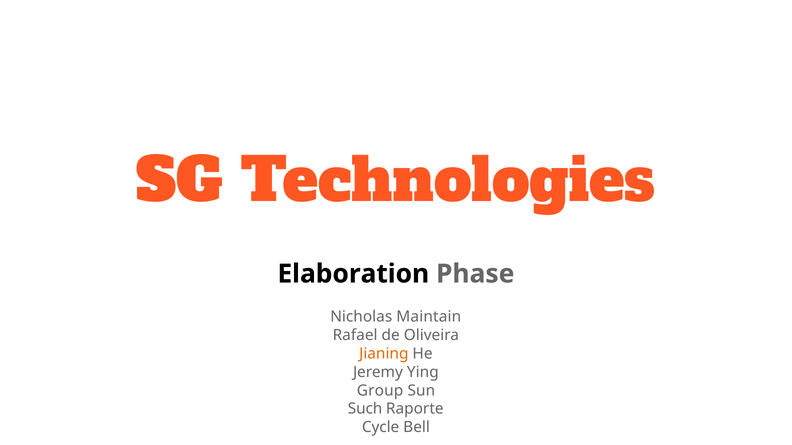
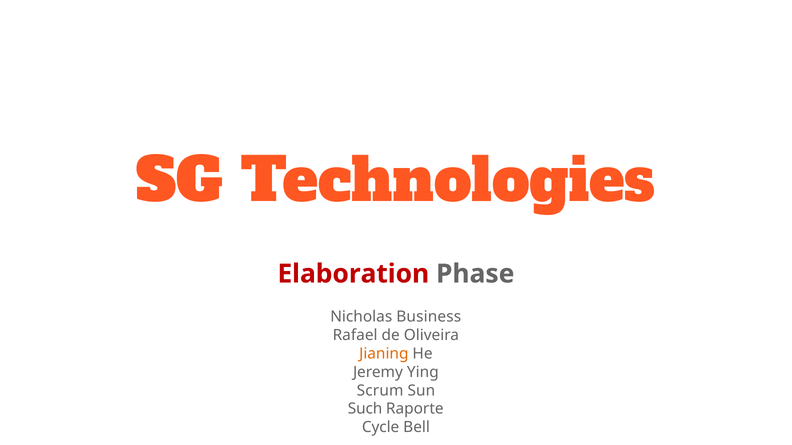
Elaboration colour: black -> red
Maintain: Maintain -> Business
Group: Group -> Scrum
